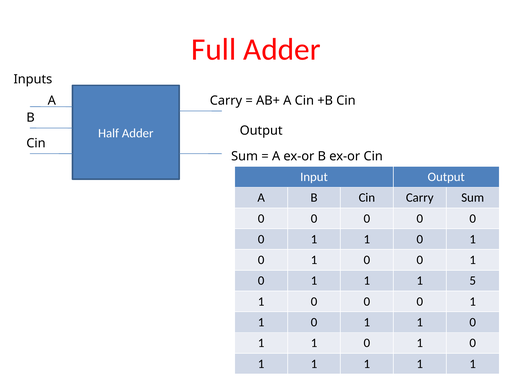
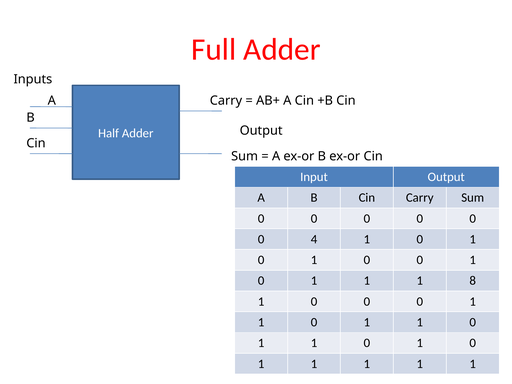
1 at (314, 239): 1 -> 4
5: 5 -> 8
